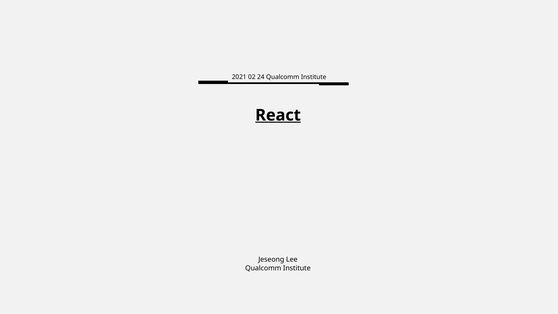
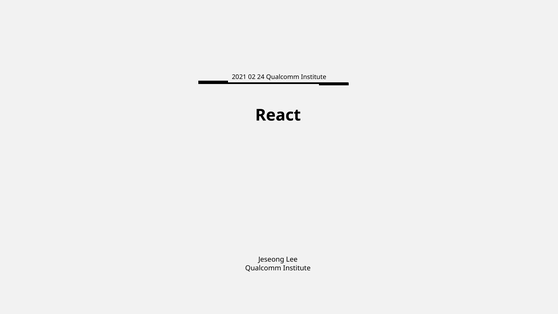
React underline: present -> none
